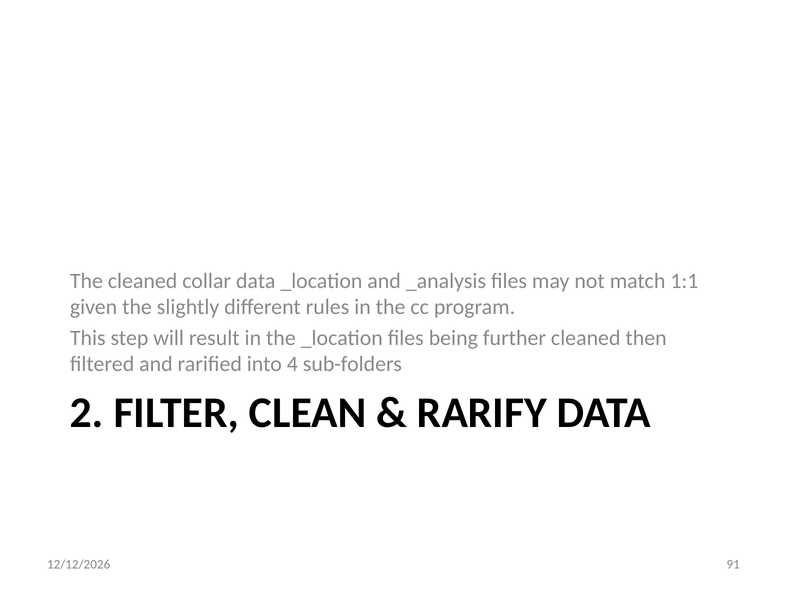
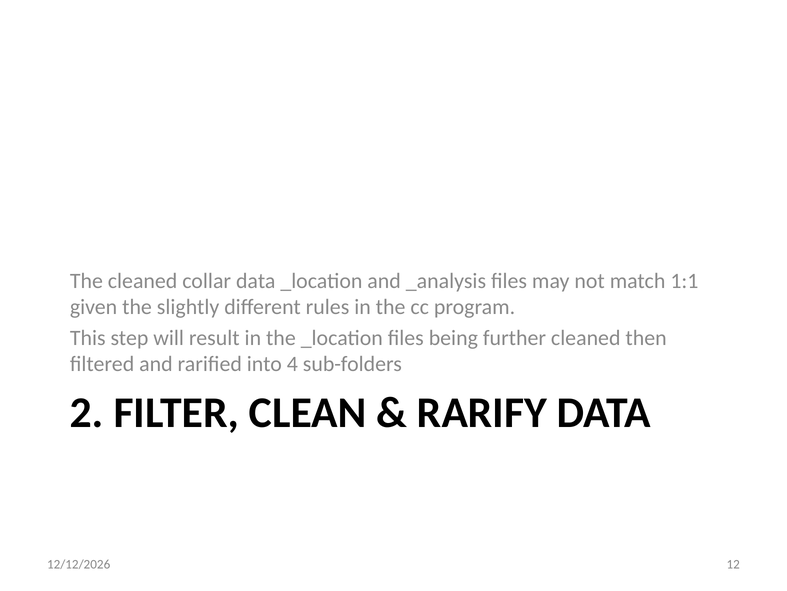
91: 91 -> 12
